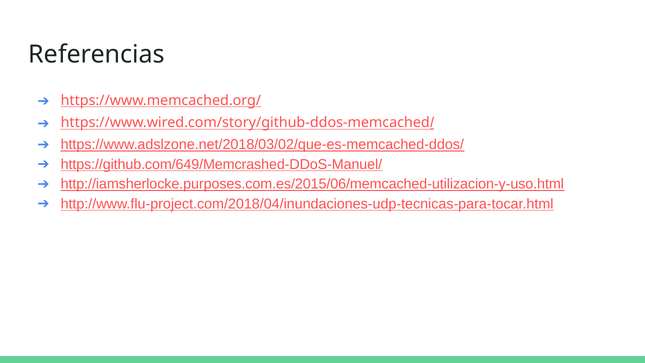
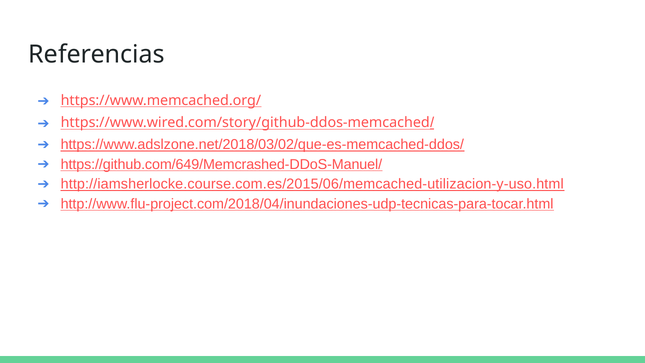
http://iamsherlocke.purposes.com.es/2015/06/memcached-utilizacion-y-uso.html: http://iamsherlocke.purposes.com.es/2015/06/memcached-utilizacion-y-uso.html -> http://iamsherlocke.course.com.es/2015/06/memcached-utilizacion-y-uso.html
